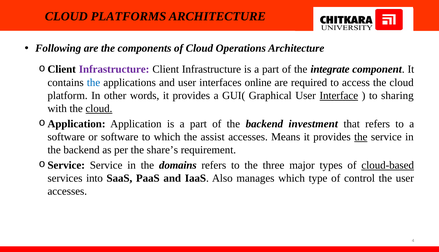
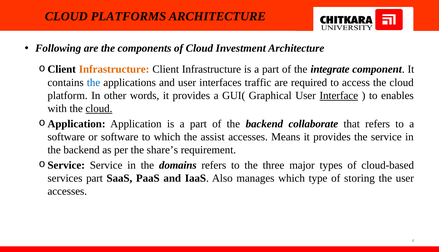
Operations: Operations -> Investment
Infrastructure at (114, 69) colour: purple -> orange
online: online -> traffic
sharing: sharing -> enables
investment: investment -> collaborate
the at (361, 137) underline: present -> none
cloud-based underline: present -> none
services into: into -> part
control: control -> storing
